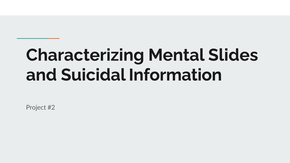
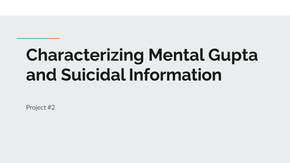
Slides: Slides -> Gupta
